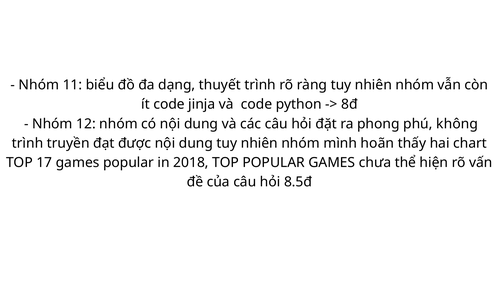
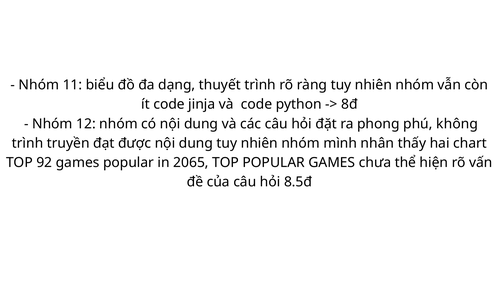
hoãn: hoãn -> nhân
17: 17 -> 92
2018: 2018 -> 2065
